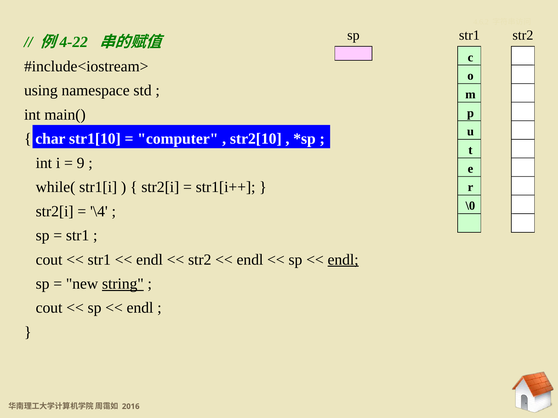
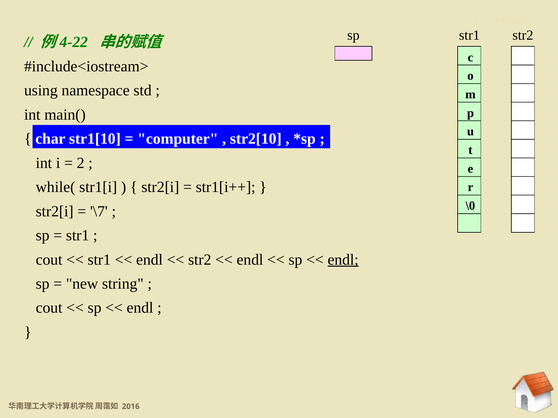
9: 9 -> 2
\4: \4 -> \7
string underline: present -> none
